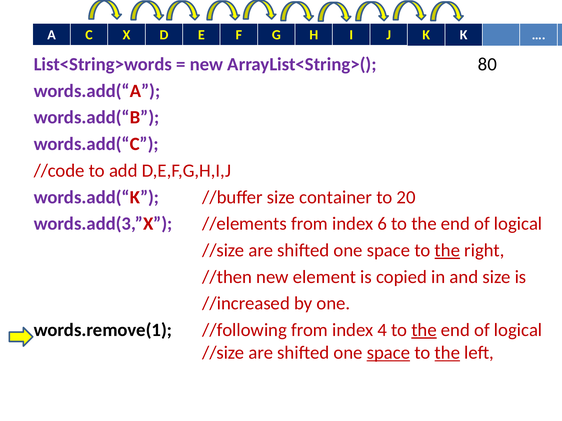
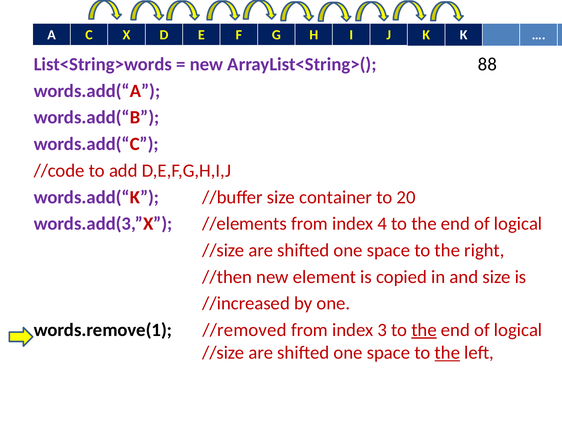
80: 80 -> 88
6: 6 -> 4
the at (447, 251) underline: present -> none
//following: //following -> //removed
4: 4 -> 3
space at (388, 353) underline: present -> none
